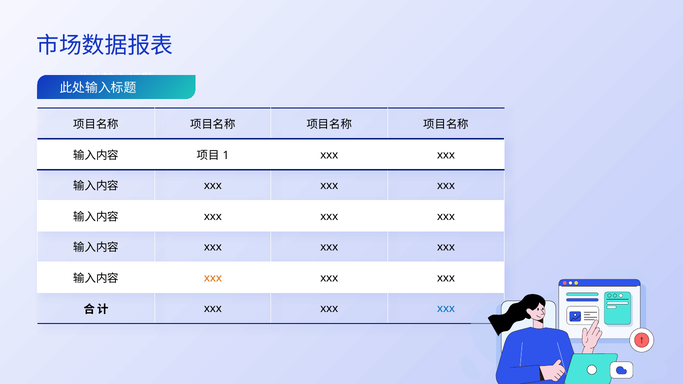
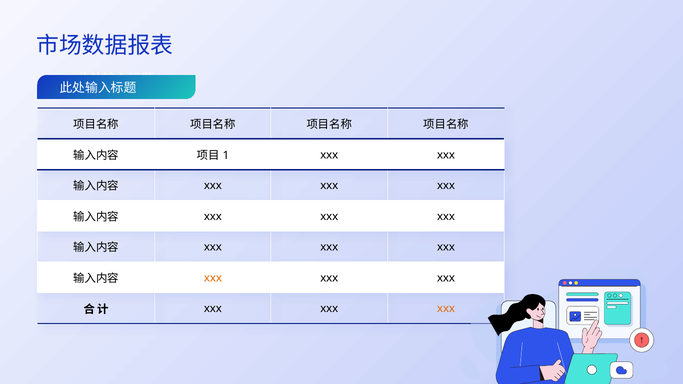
xxx at (446, 309) colour: blue -> orange
